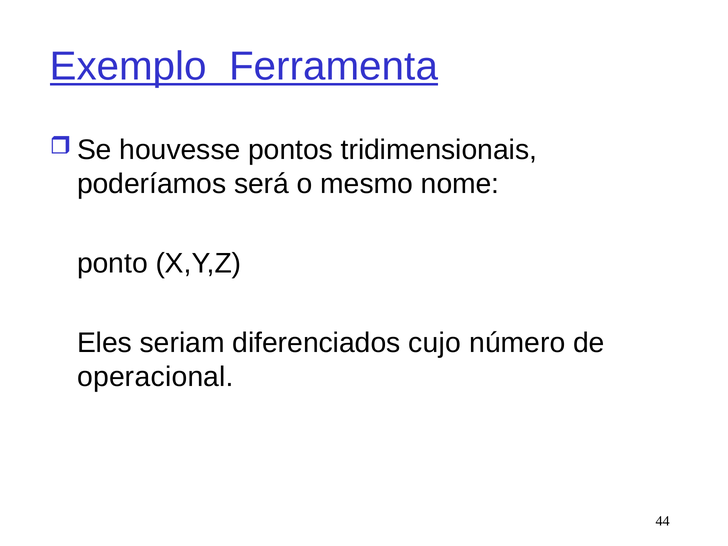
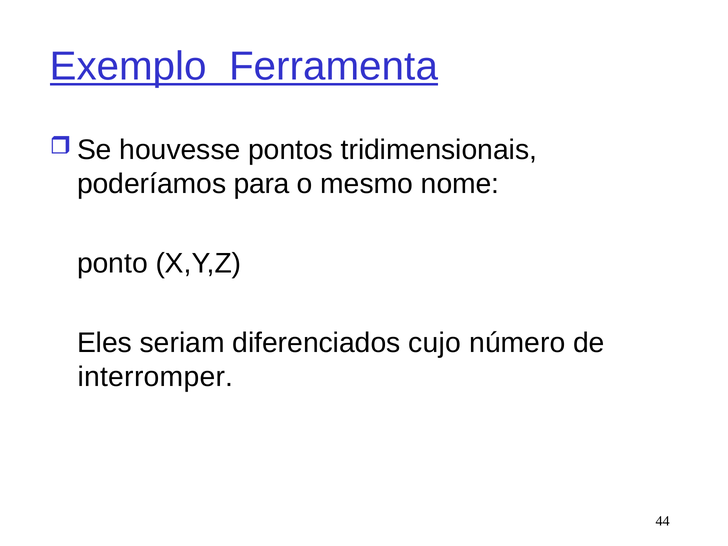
será: será -> para
operacional: operacional -> interromper
